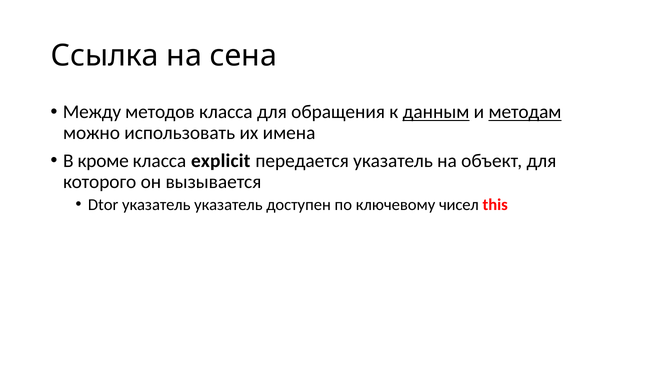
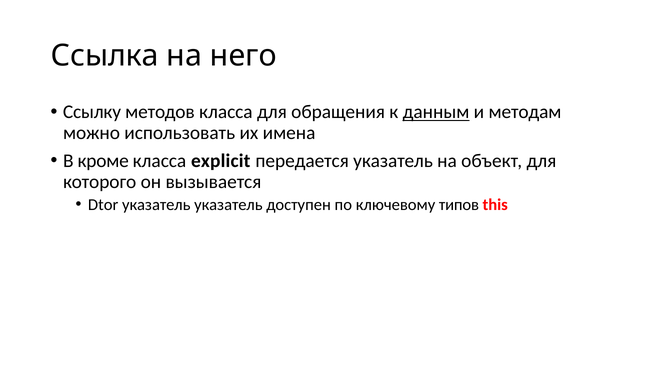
сена: сена -> него
Между: Между -> Ссылку
методам underline: present -> none
чисел: чисел -> типов
